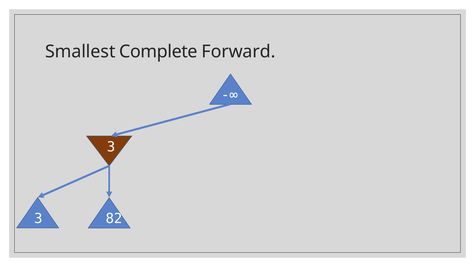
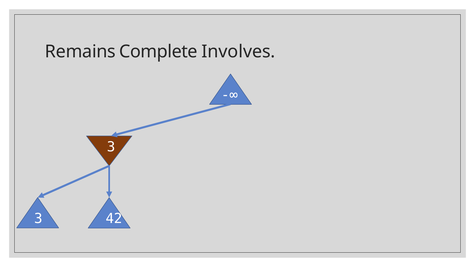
Smallest: Smallest -> Remains
Forward: Forward -> Involves
82: 82 -> 42
